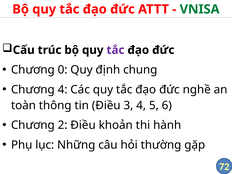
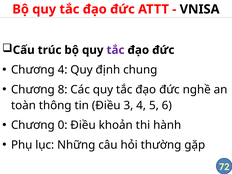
VNISA colour: green -> black
Chương 0: 0 -> 4
Chương 4: 4 -> 8
2: 2 -> 0
